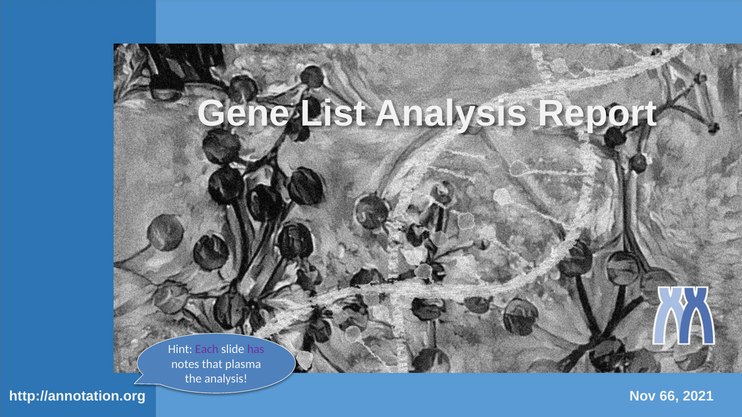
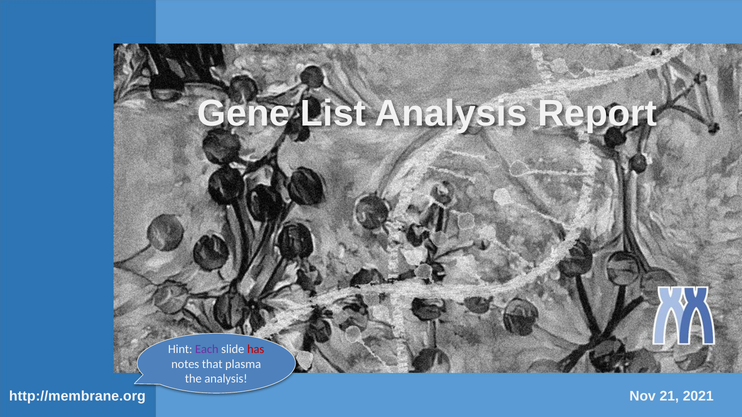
has colour: purple -> red
http://annotation.org: http://annotation.org -> http://membrane.org
66: 66 -> 21
